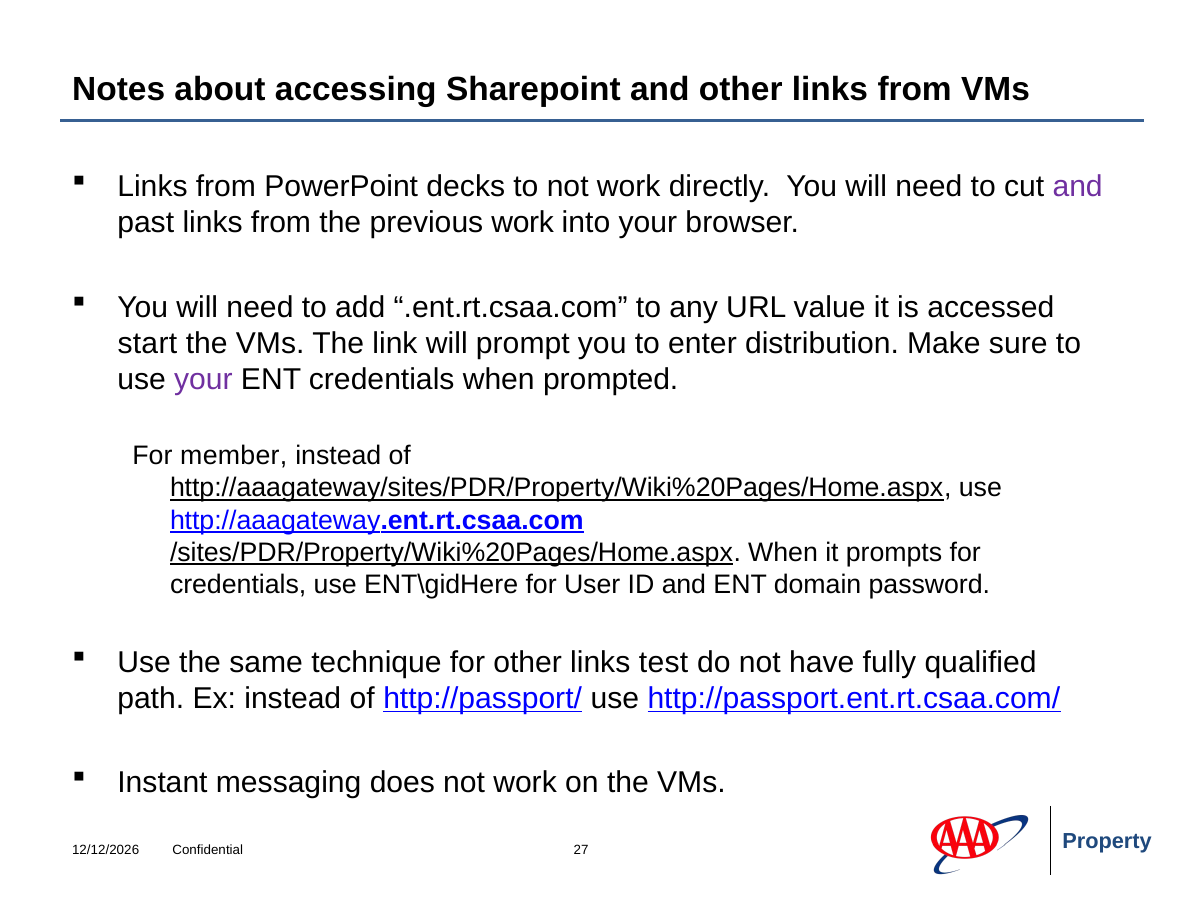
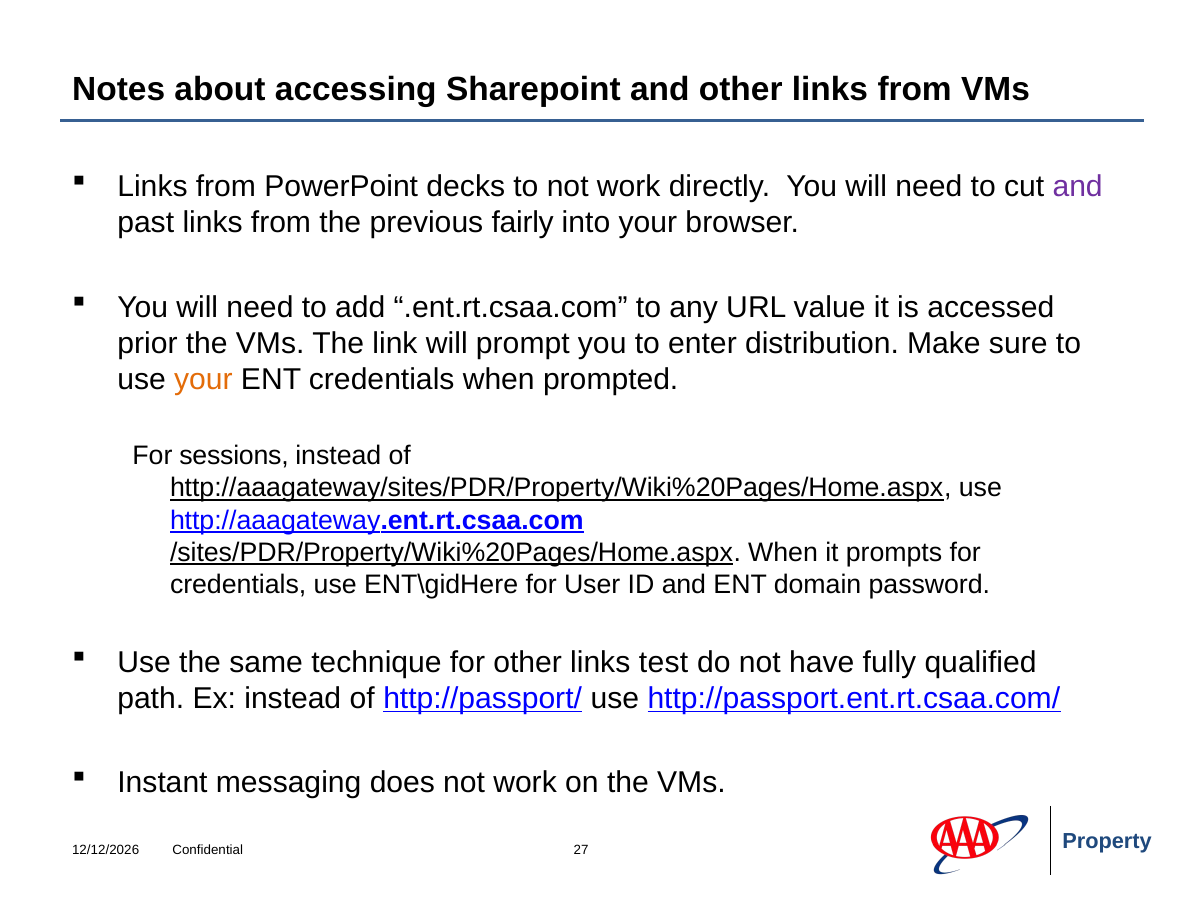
previous work: work -> fairly
start: start -> prior
your at (203, 379) colour: purple -> orange
member: member -> sessions
